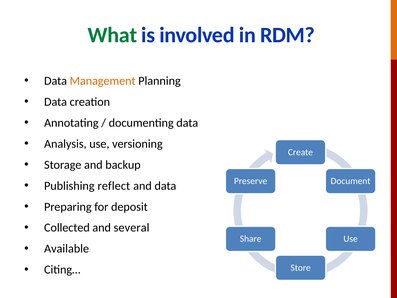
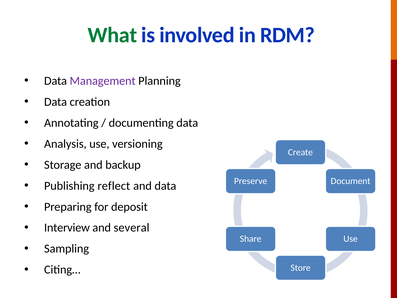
Management colour: orange -> purple
Collected: Collected -> Interview
Available: Available -> Sampling
